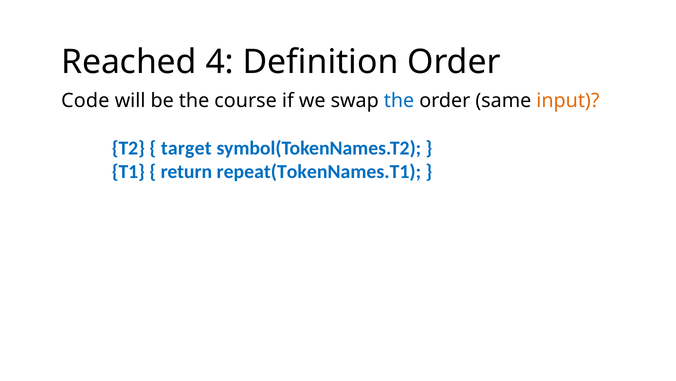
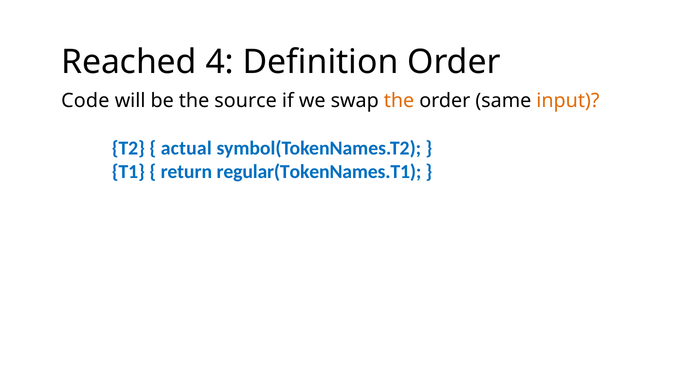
course: course -> source
the at (399, 101) colour: blue -> orange
target: target -> actual
repeat(TokenNames.T1: repeat(TokenNames.T1 -> regular(TokenNames.T1
